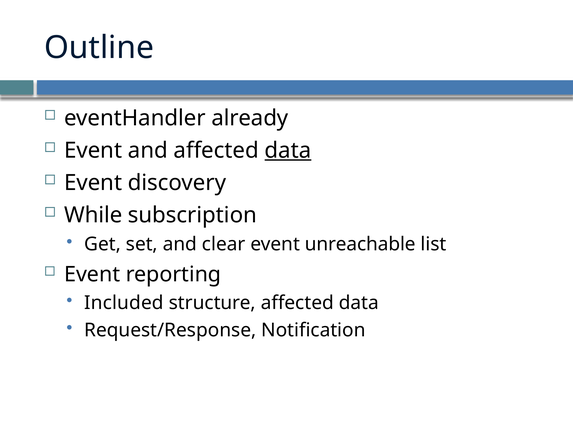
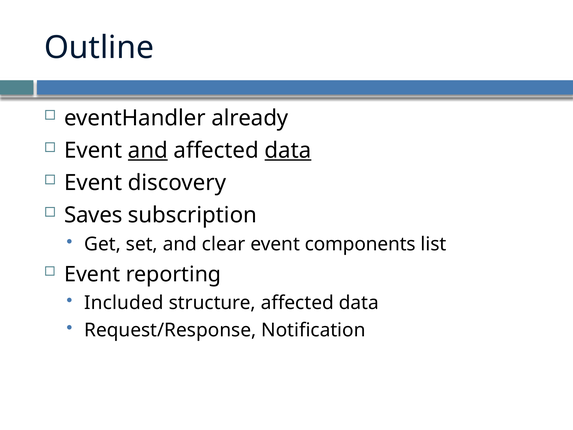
and at (148, 150) underline: none -> present
While: While -> Saves
unreachable: unreachable -> components
